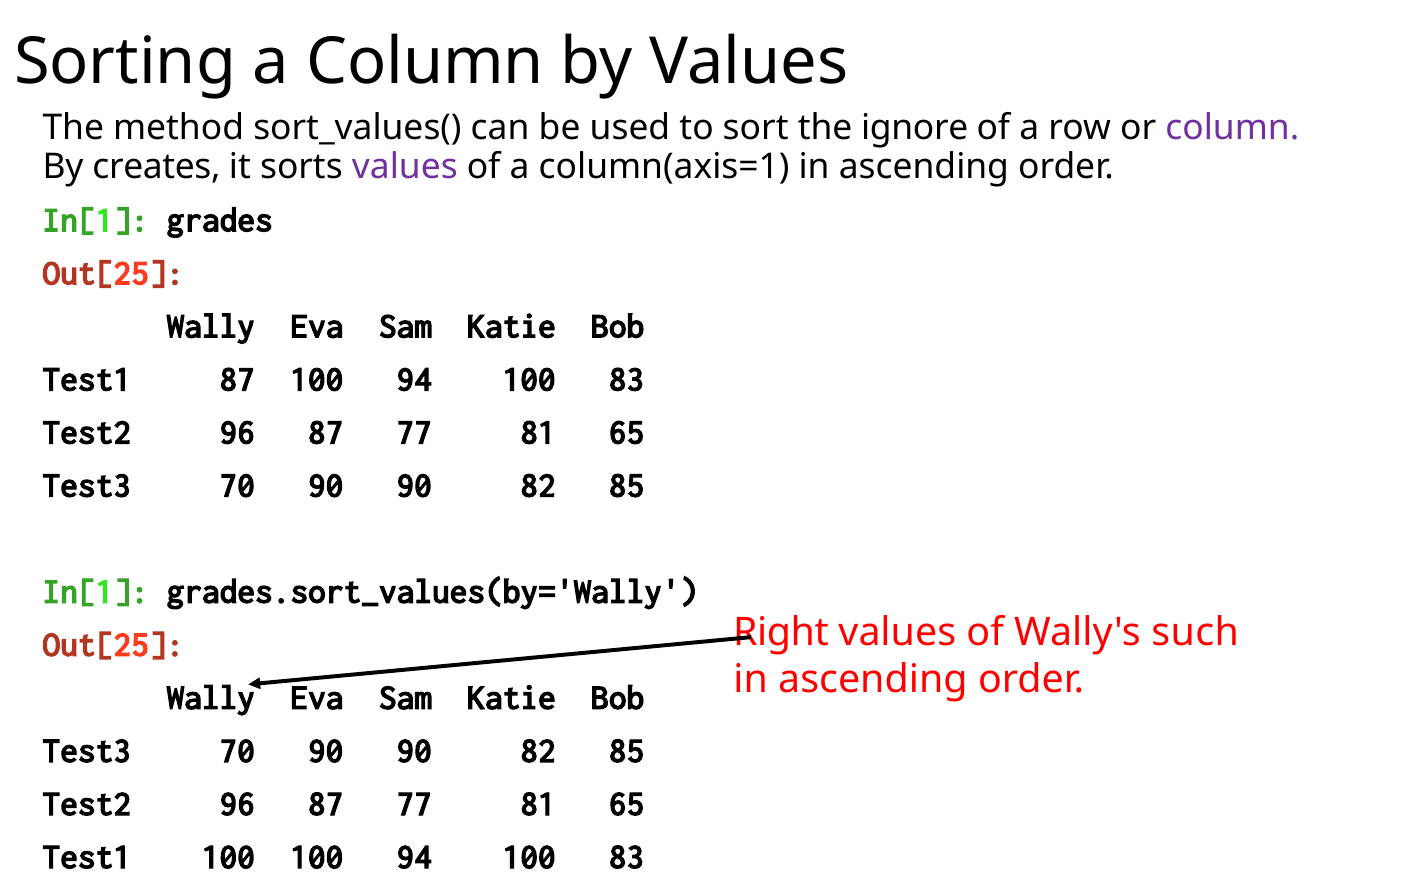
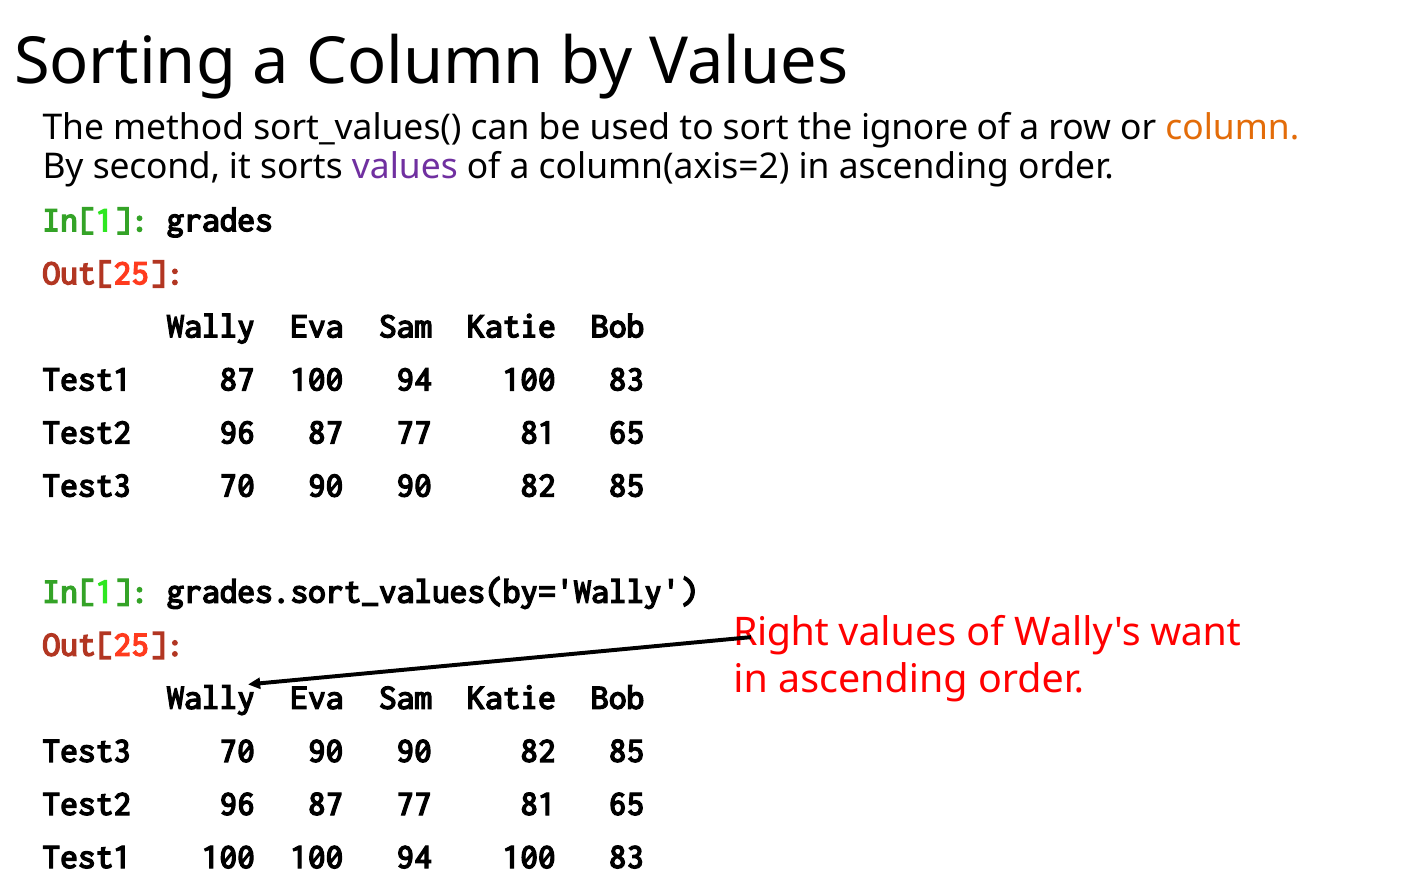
column at (1232, 128) colour: purple -> orange
creates: creates -> second
column(axis=1: column(axis=1 -> column(axis=2
such: such -> want
